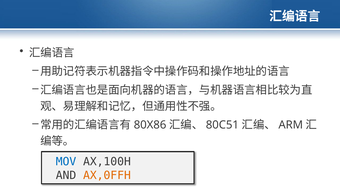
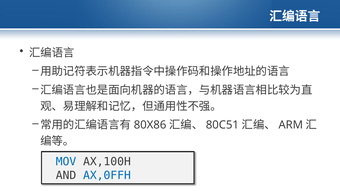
AX,0FFH colour: orange -> blue
